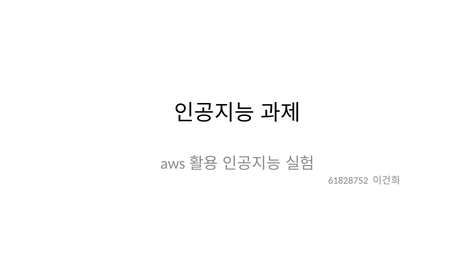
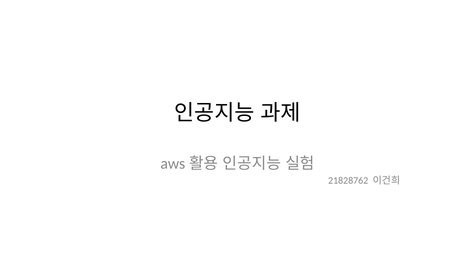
61828752: 61828752 -> 21828762
